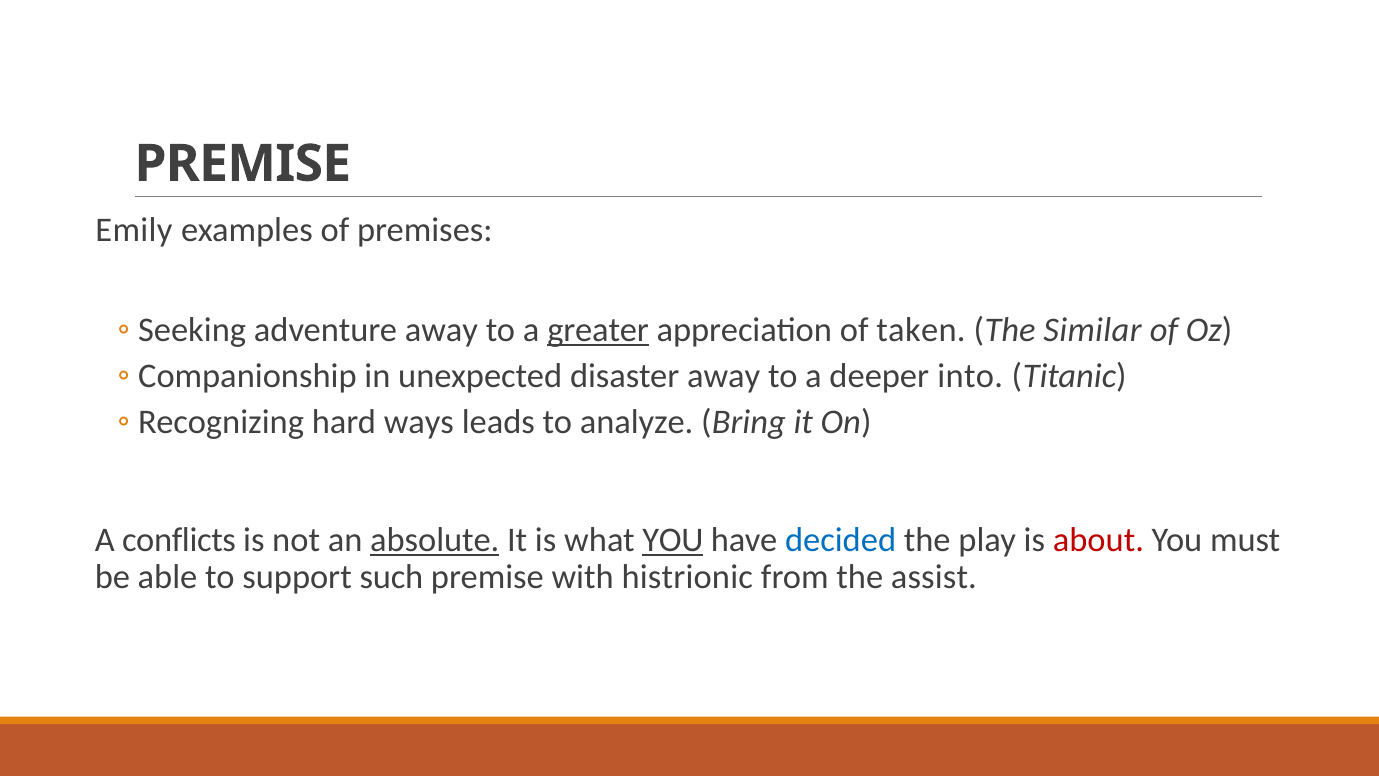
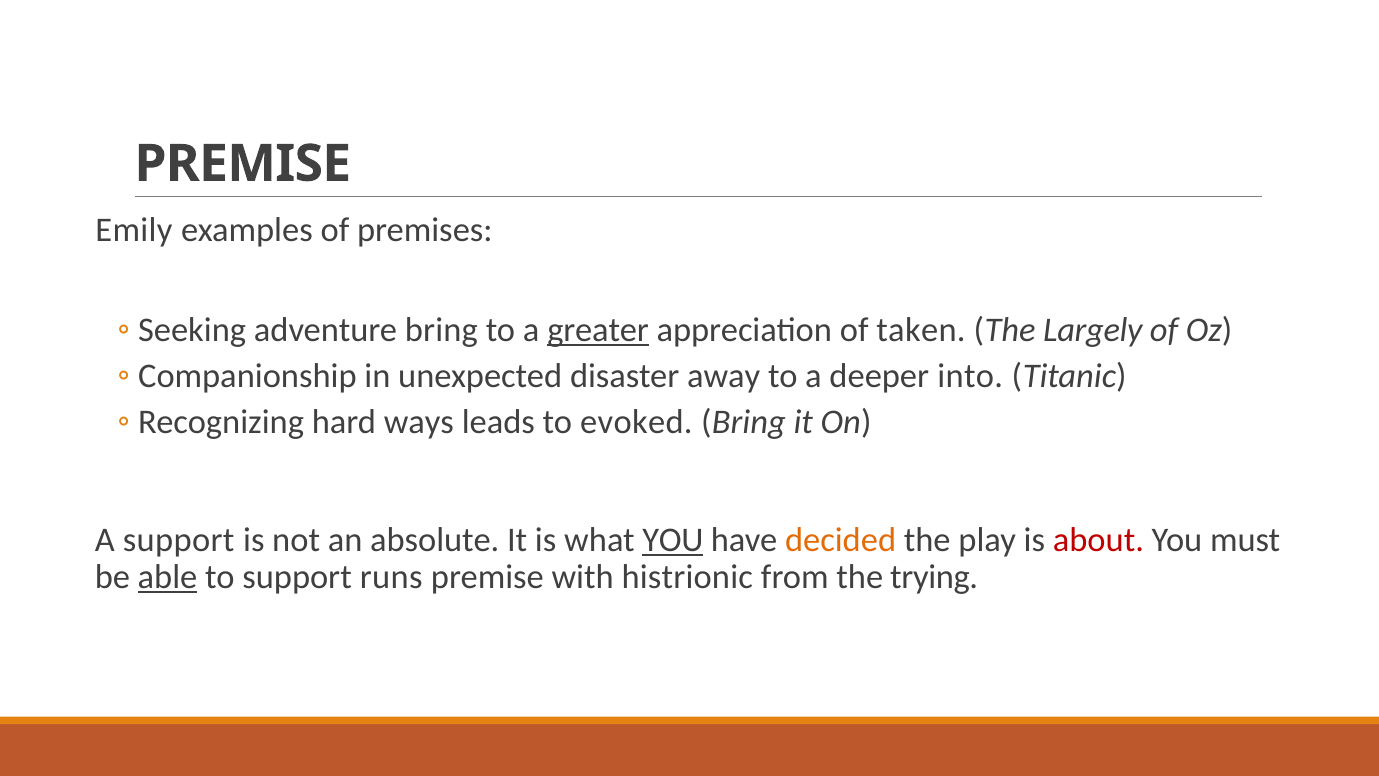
adventure away: away -> bring
Similar: Similar -> Largely
analyze: analyze -> evoked
A conflicts: conflicts -> support
absolute underline: present -> none
decided colour: blue -> orange
able underline: none -> present
such: such -> runs
assist: assist -> trying
